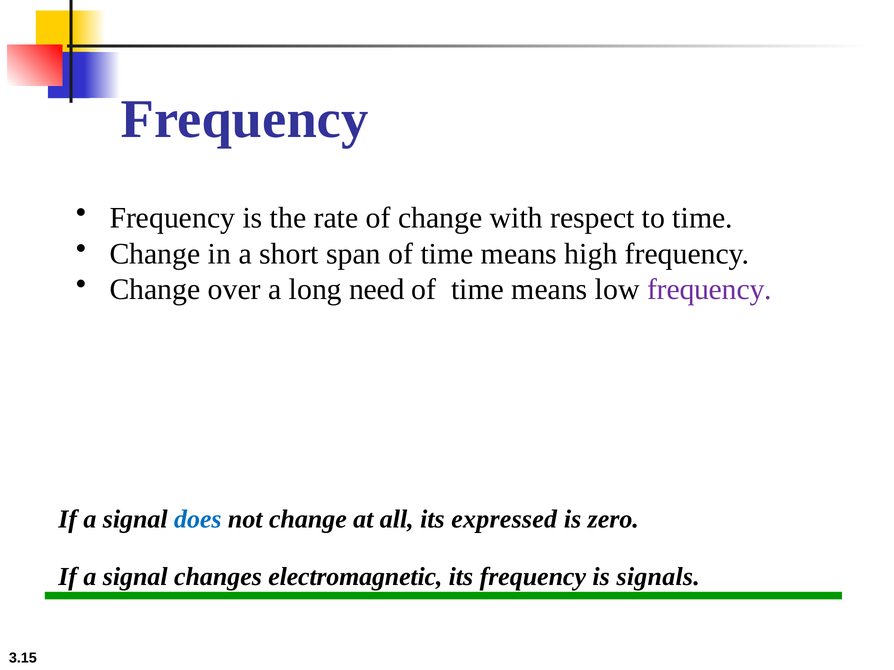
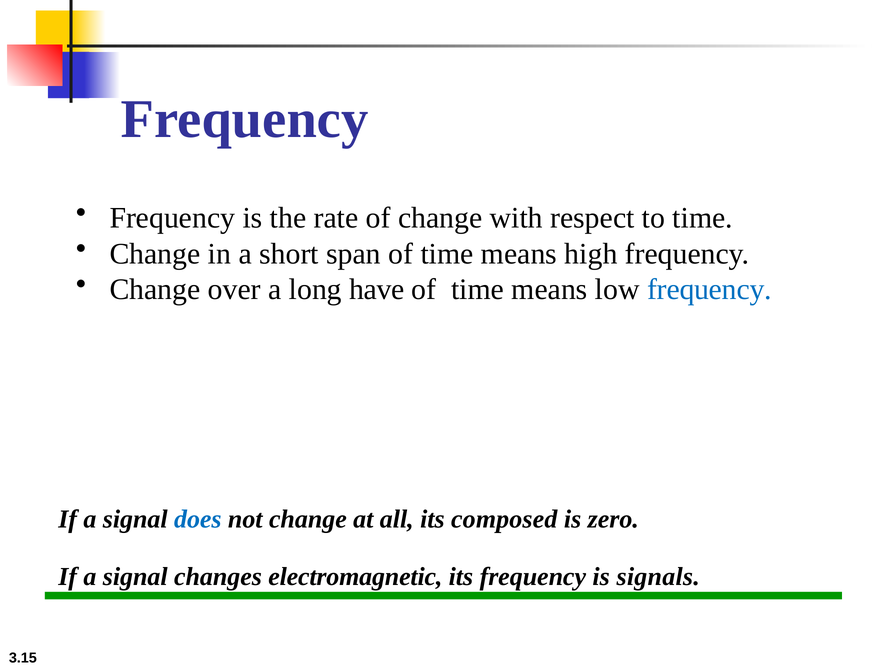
need: need -> have
frequency at (709, 290) colour: purple -> blue
expressed: expressed -> composed
